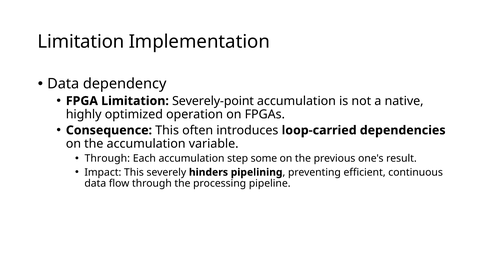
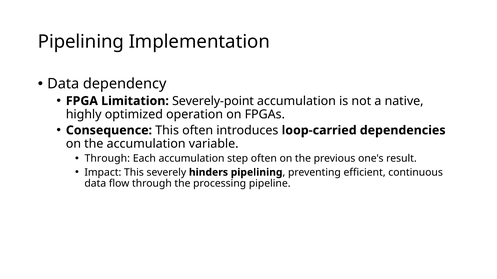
Limitation at (81, 42): Limitation -> Pipelining
step some: some -> often
